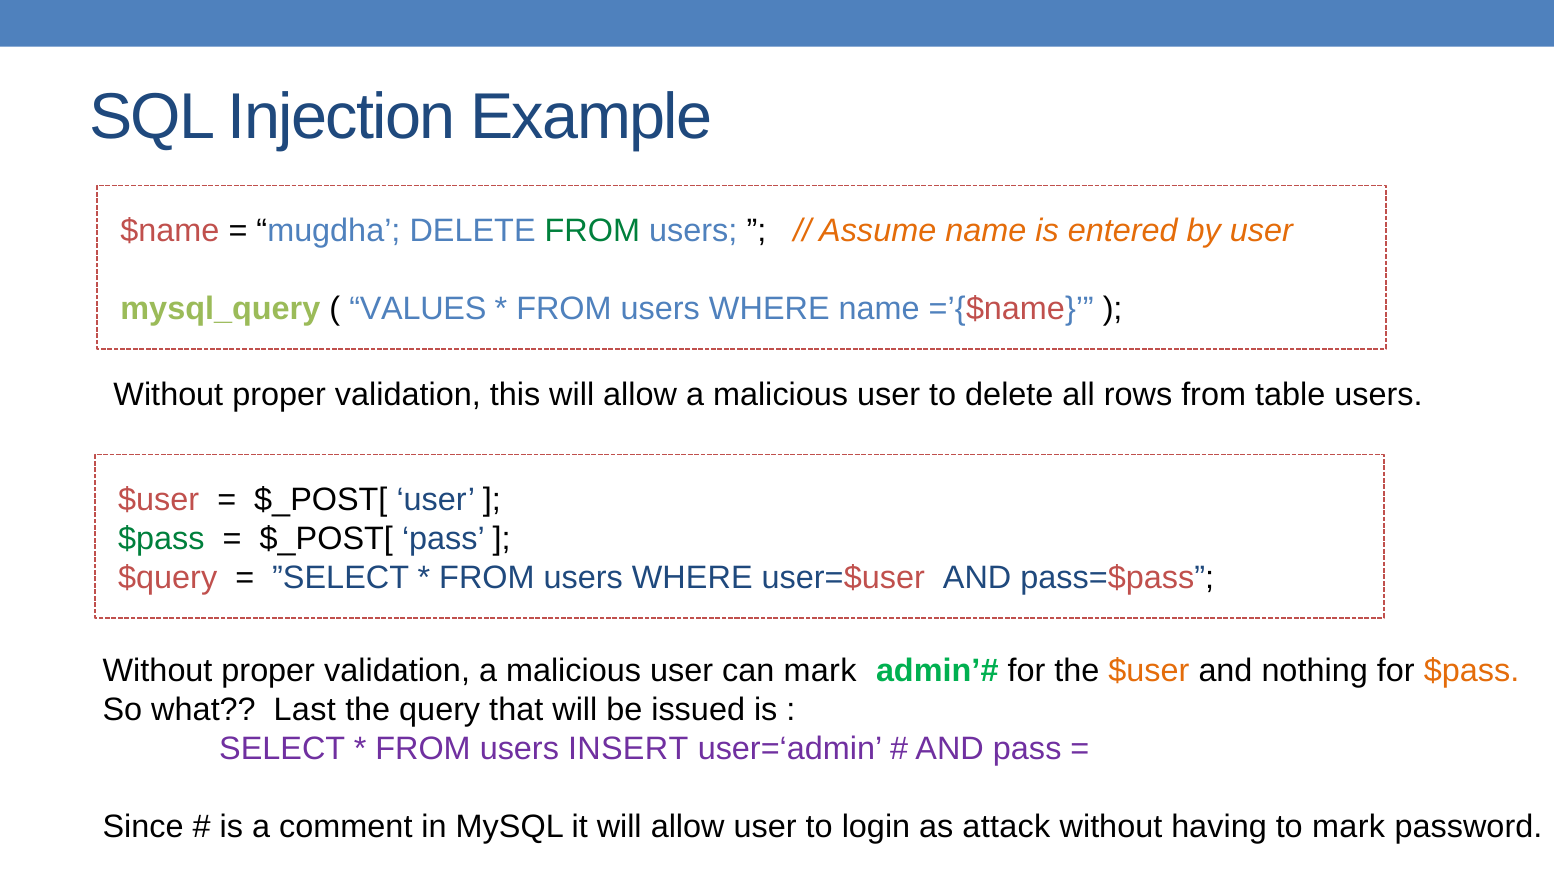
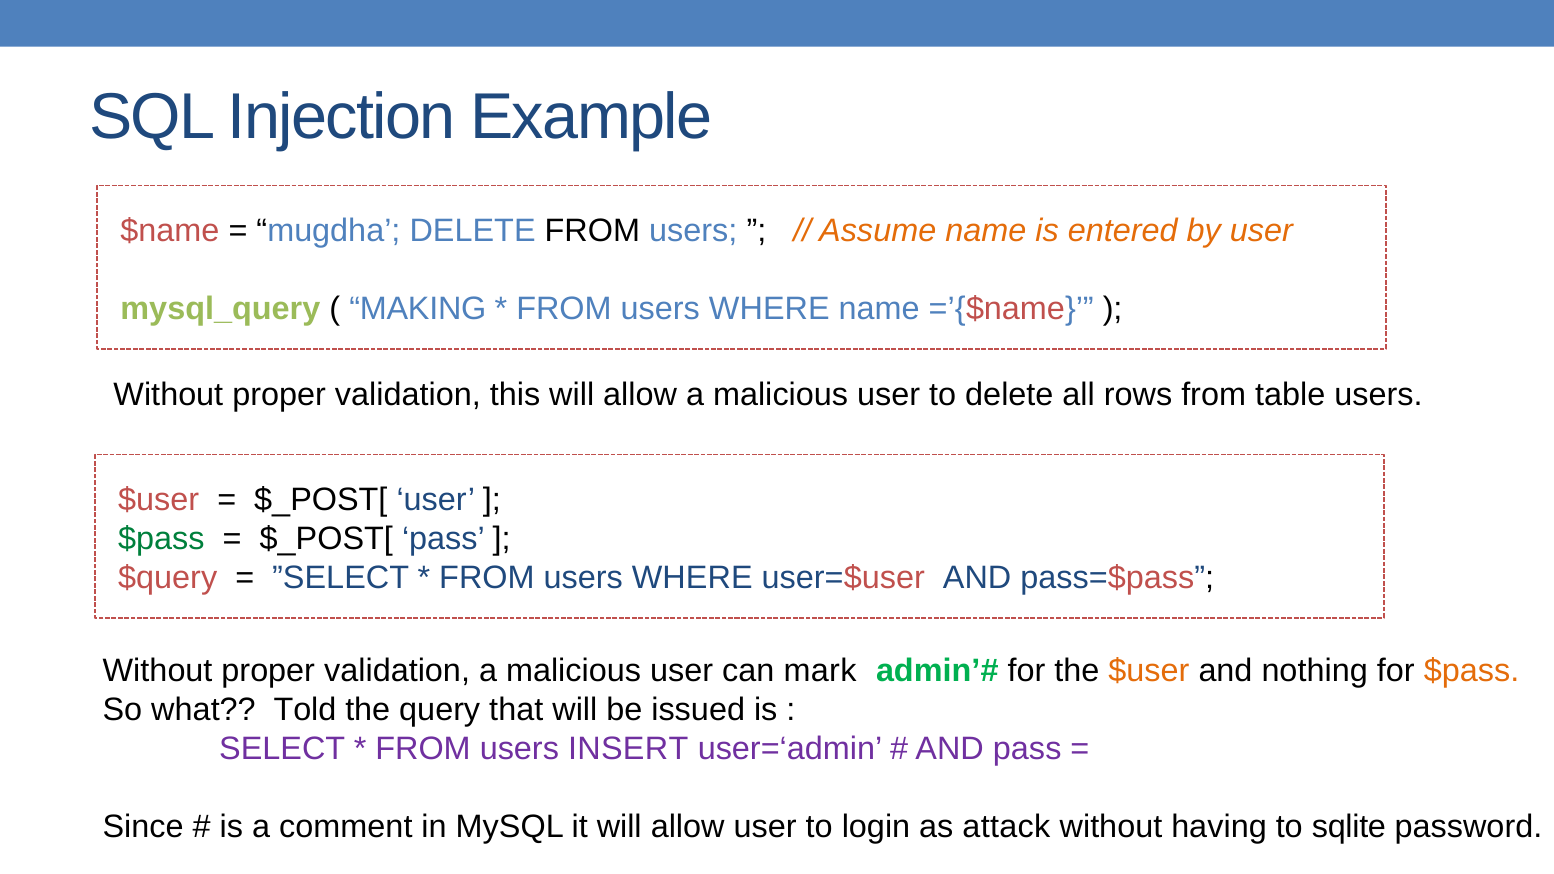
FROM at (592, 231) colour: green -> black
VALUES: VALUES -> MAKING
Last: Last -> Told
to mark: mark -> sqlite
